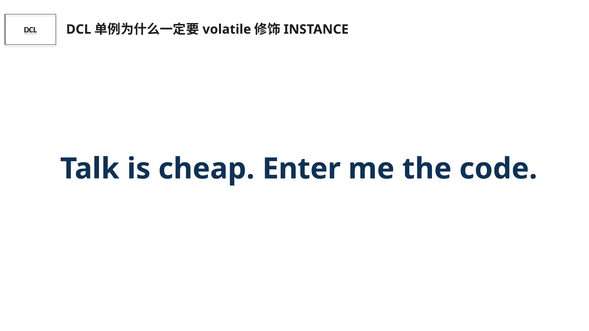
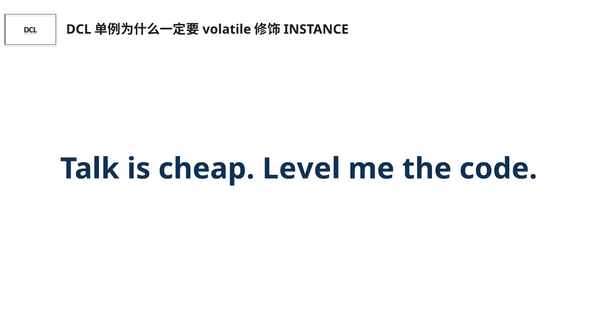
Enter: Enter -> Level
